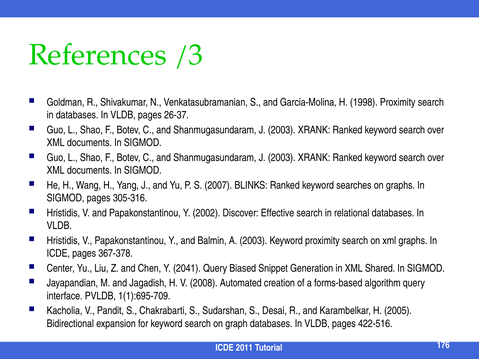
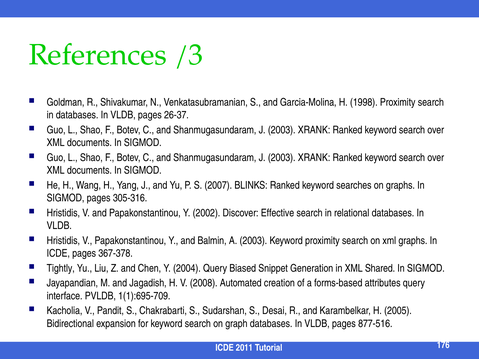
Center: Center -> Tightly
2041: 2041 -> 2004
algorithm: algorithm -> attributes
422-516: 422-516 -> 877-516
